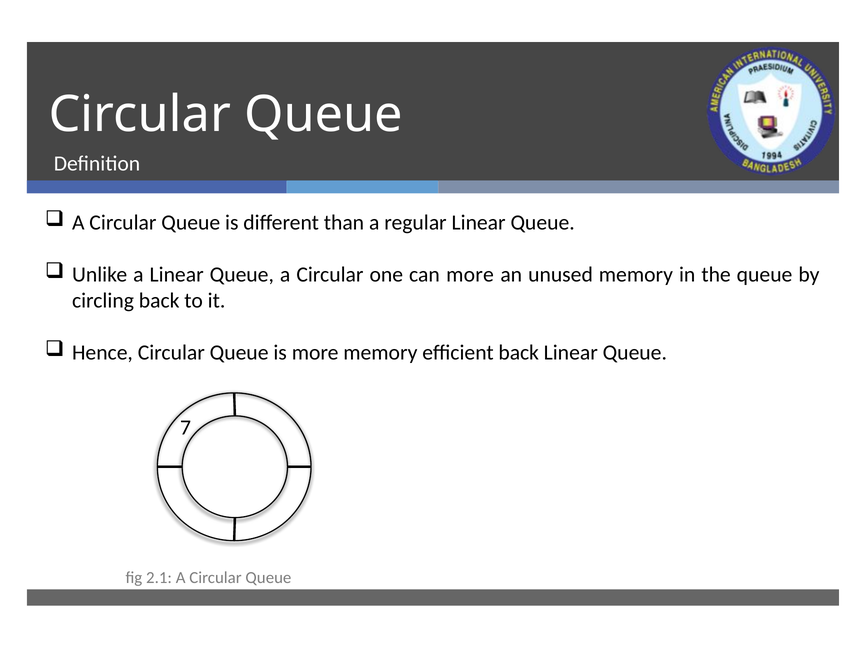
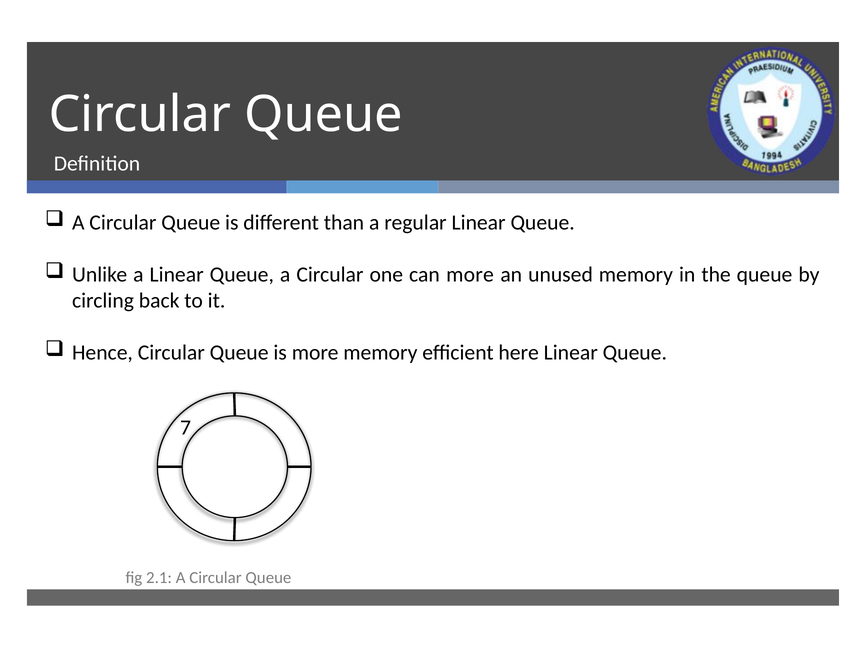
efficient back: back -> here
